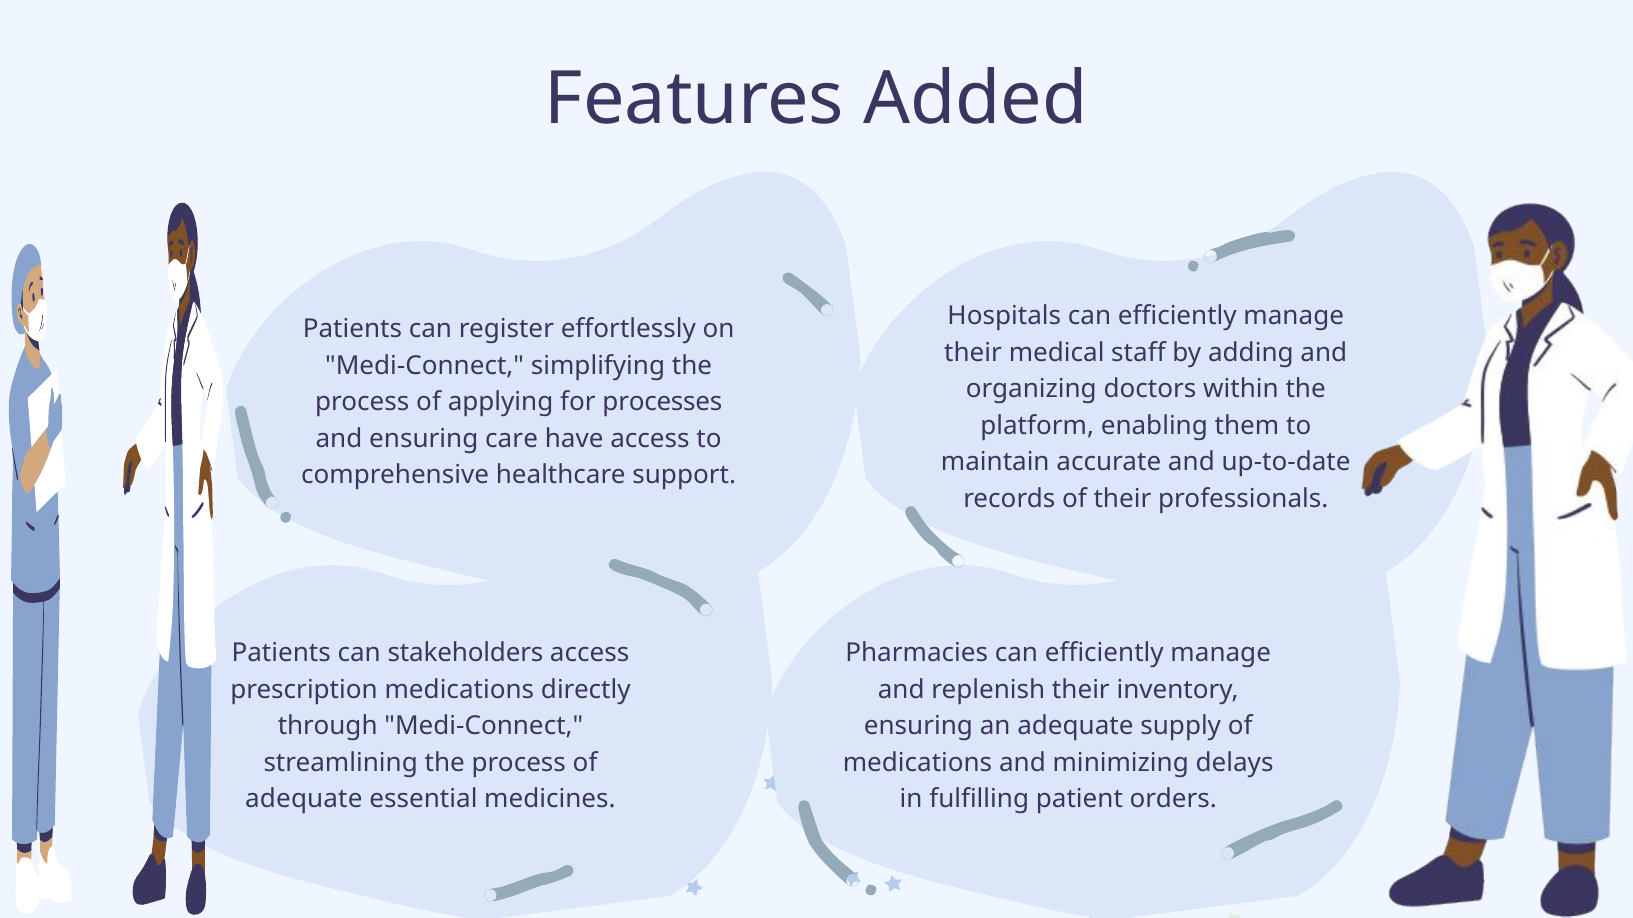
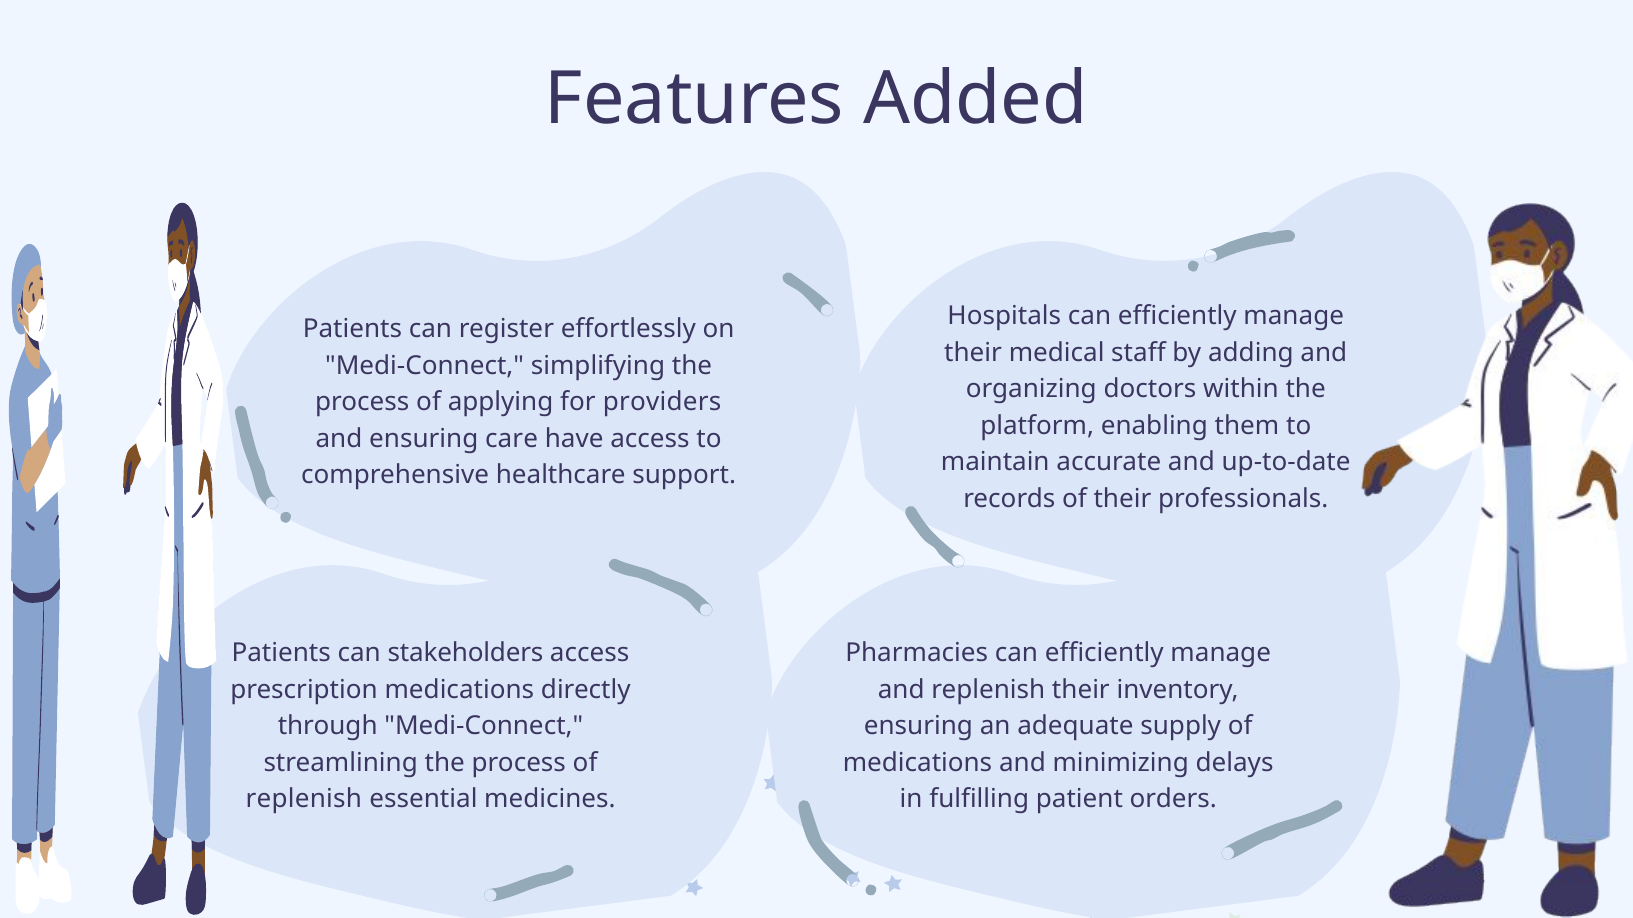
processes: processes -> providers
adequate at (304, 800): adequate -> replenish
